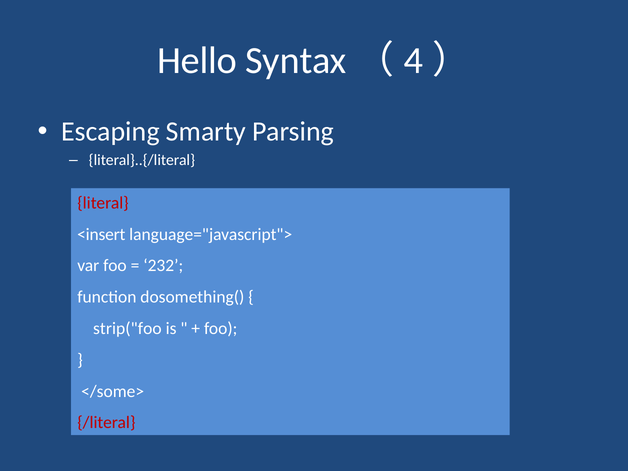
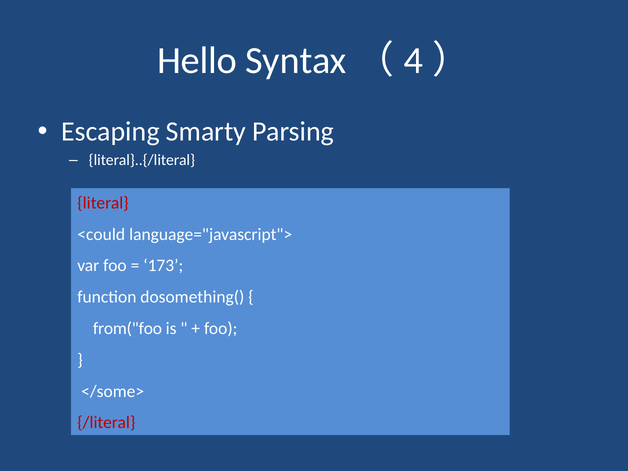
<insert: <insert -> <could
232: 232 -> 173
strip("foo: strip("foo -> from("foo
